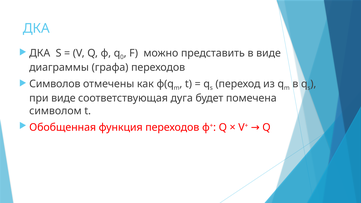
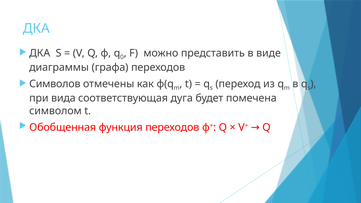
при виде: виде -> вида
